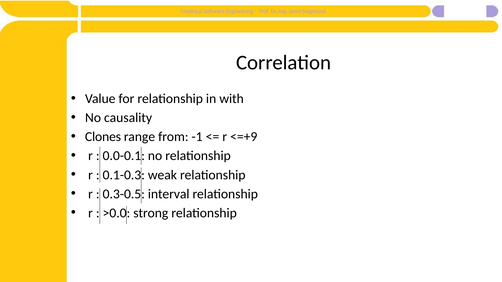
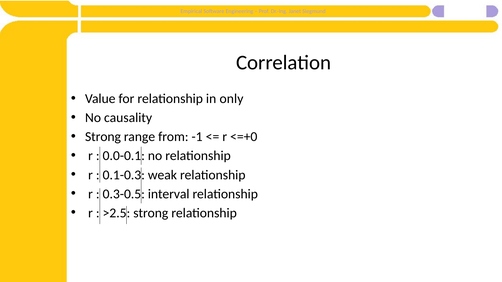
with: with -> only
Clones at (103, 137): Clones -> Strong
<=+9: <=+9 -> <=+0
>0.0: >0.0 -> >2.5
